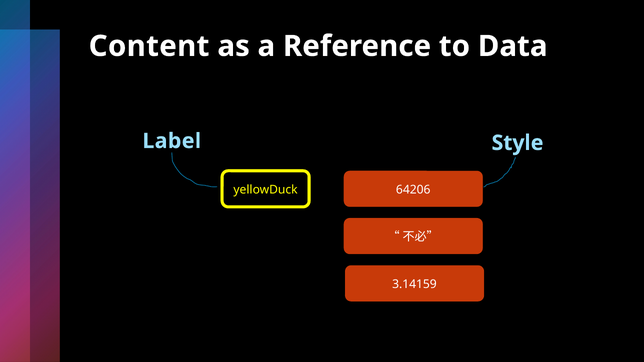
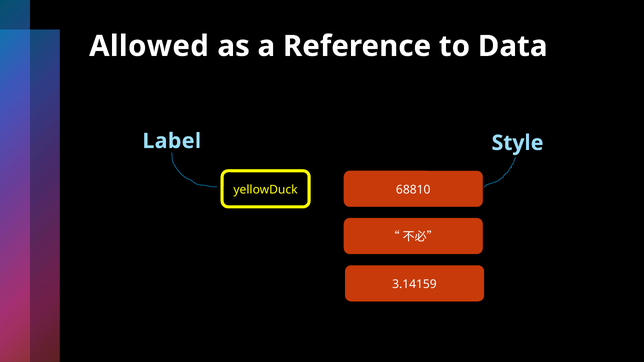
Content: Content -> Allowed
64206: 64206 -> 68810
